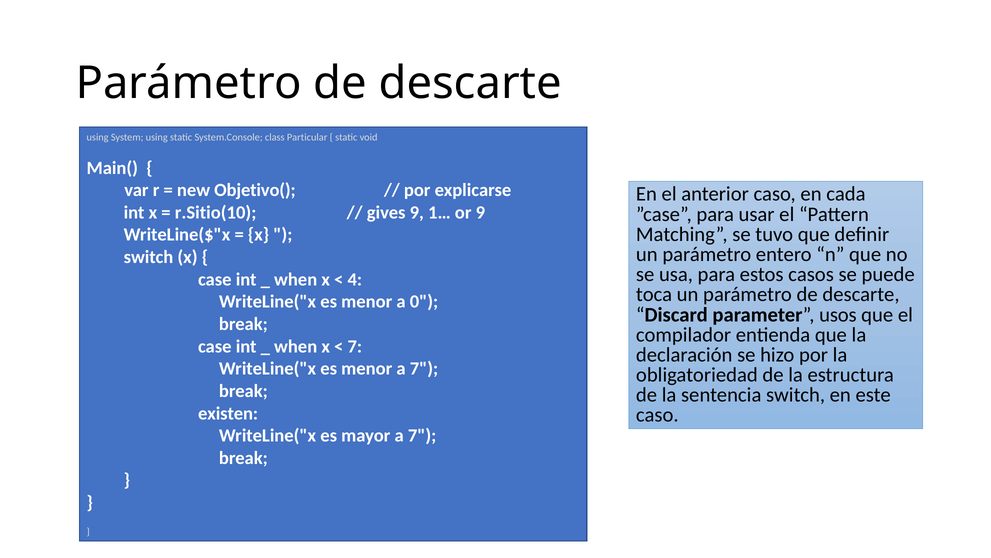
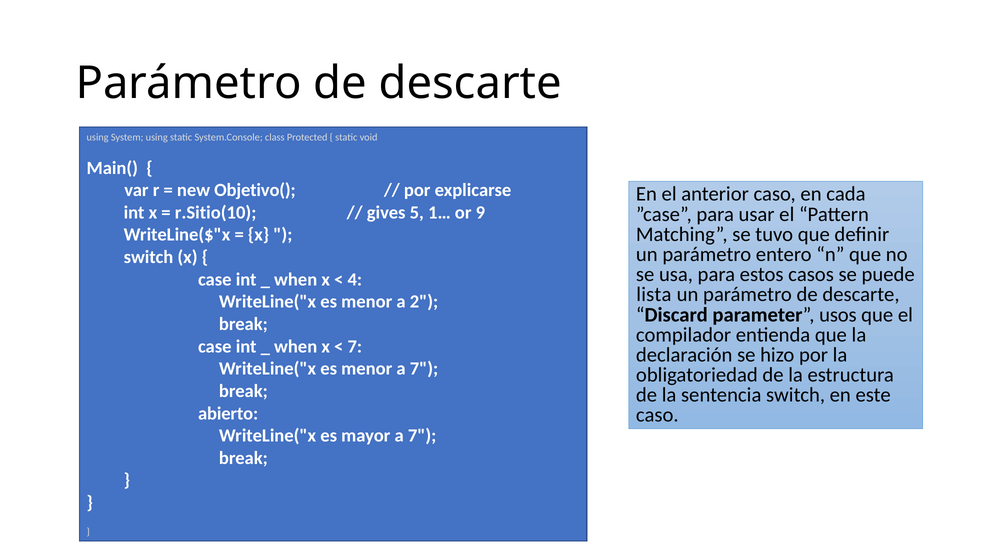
Particular: Particular -> Protected
gives 9: 9 -> 5
toca: toca -> lista
0: 0 -> 2
existen: existen -> abierto
